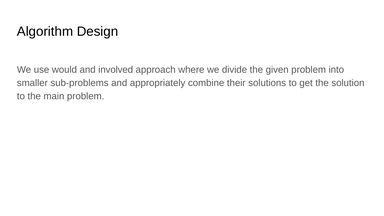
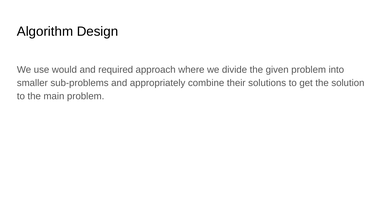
involved: involved -> required
